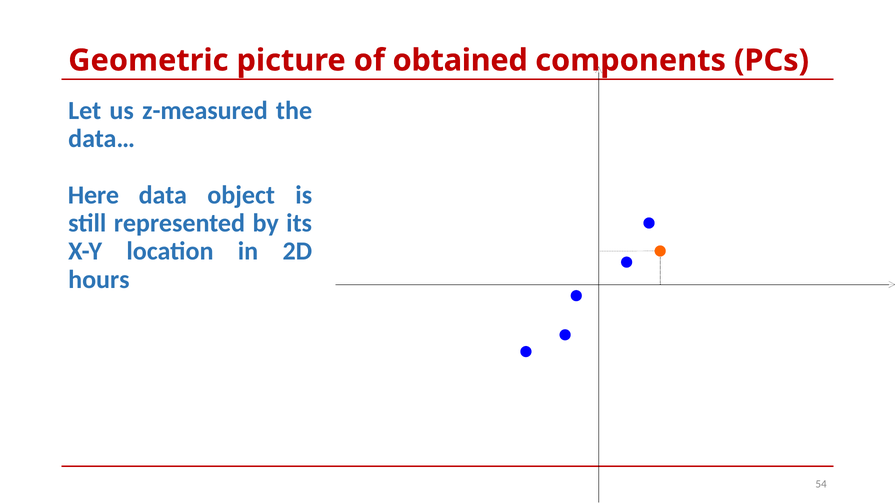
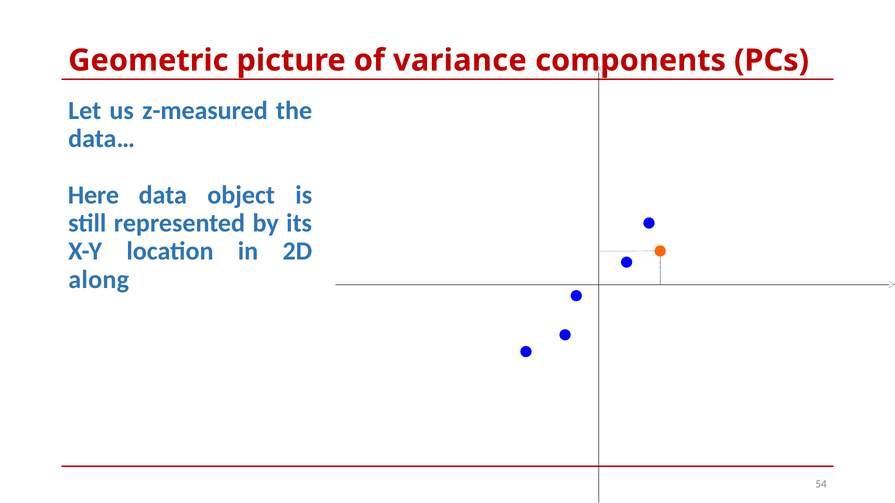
obtained: obtained -> variance
hours: hours -> along
